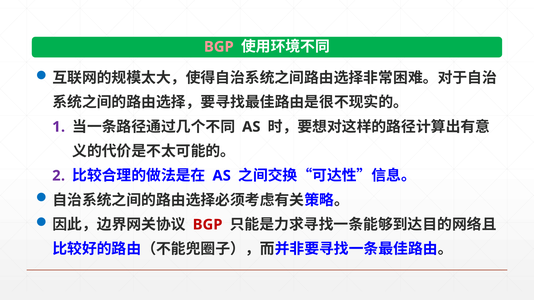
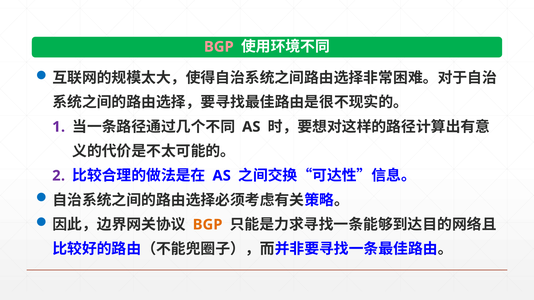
BGP at (208, 225) colour: red -> orange
